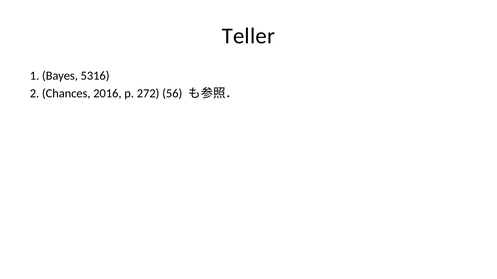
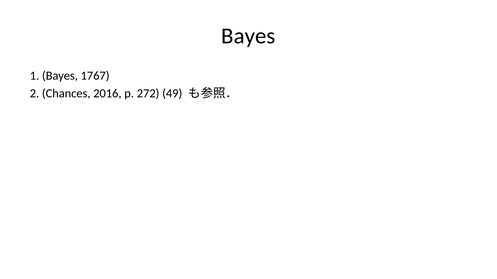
Teller at (248, 36): Teller -> Bayes
5316: 5316 -> 1767
56: 56 -> 49
